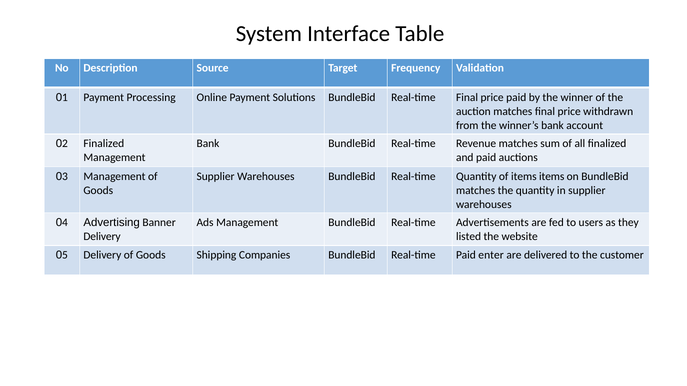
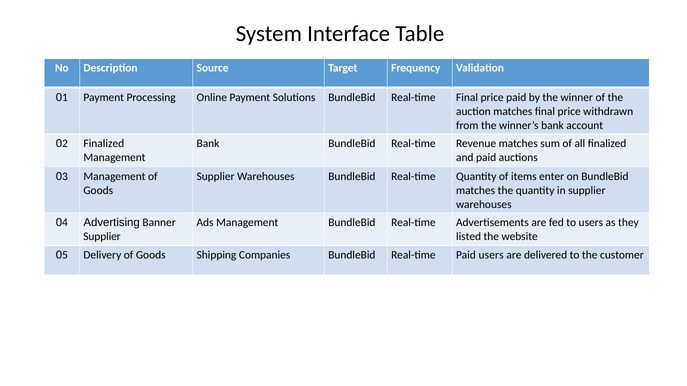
items items: items -> enter
Delivery at (102, 237): Delivery -> Supplier
Paid enter: enter -> users
